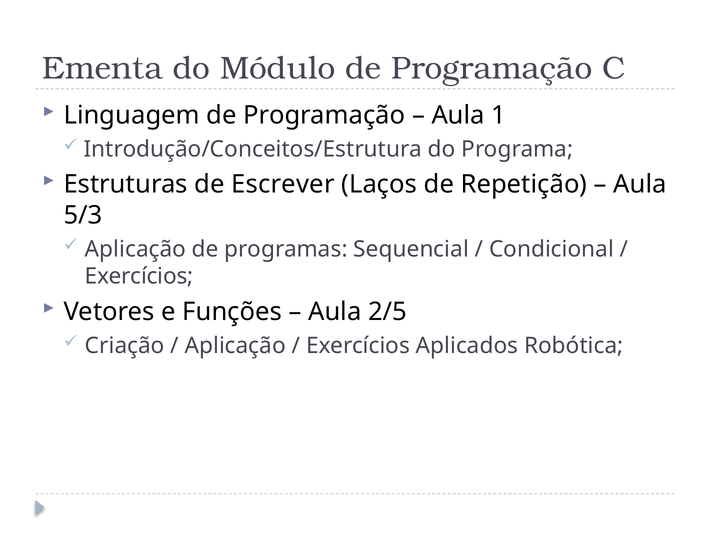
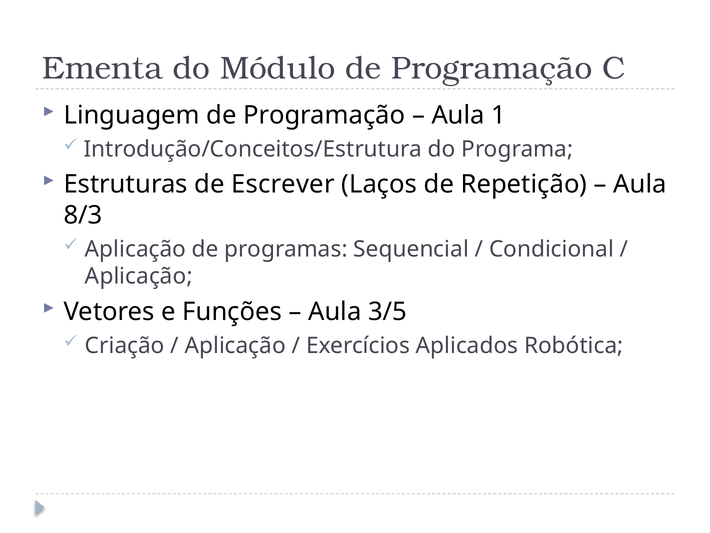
5/3: 5/3 -> 8/3
Exercícios at (139, 276): Exercícios -> Aplicação
2/5: 2/5 -> 3/5
